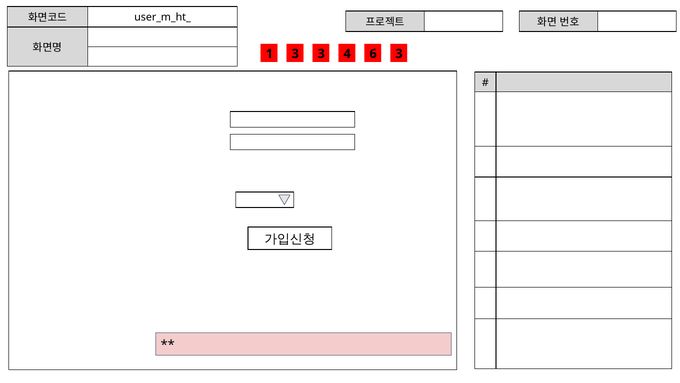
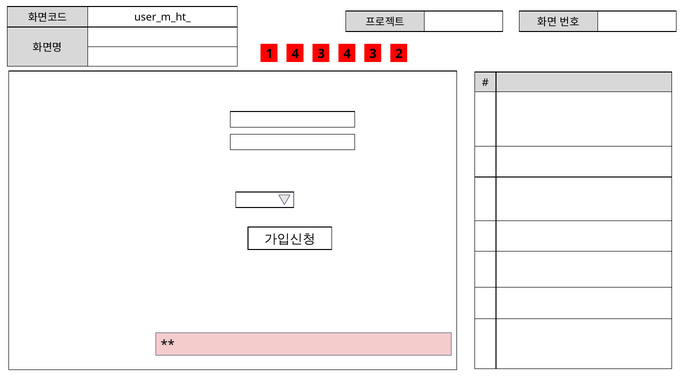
1 3: 3 -> 4
6 at (373, 54): 6 -> 3
3 at (399, 54): 3 -> 2
